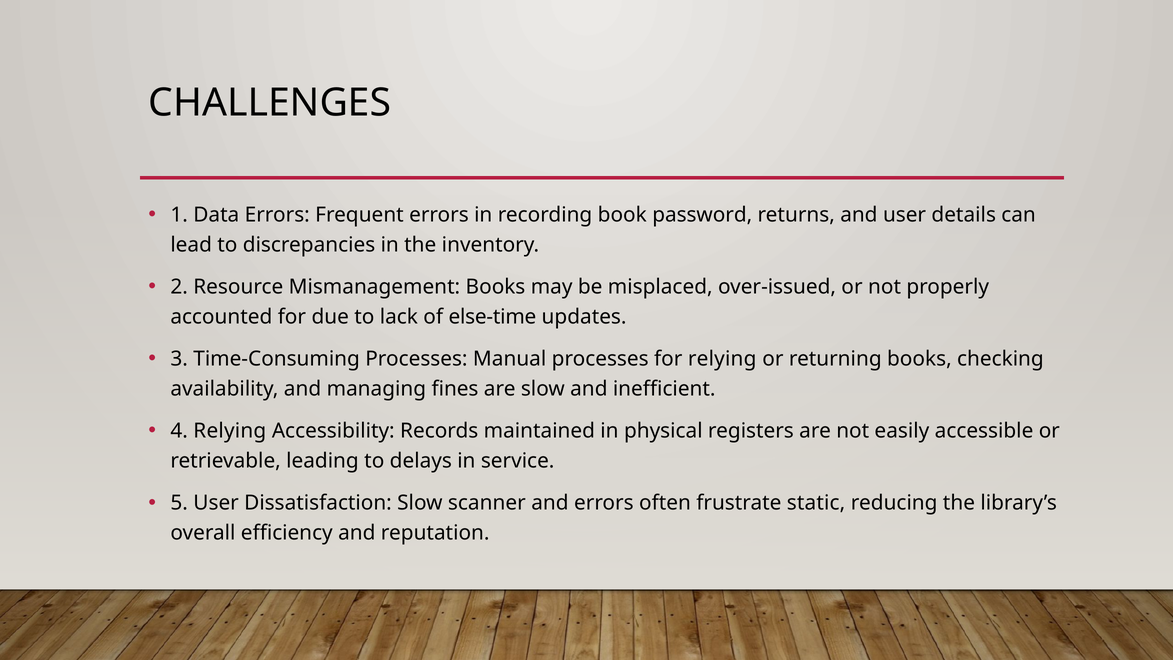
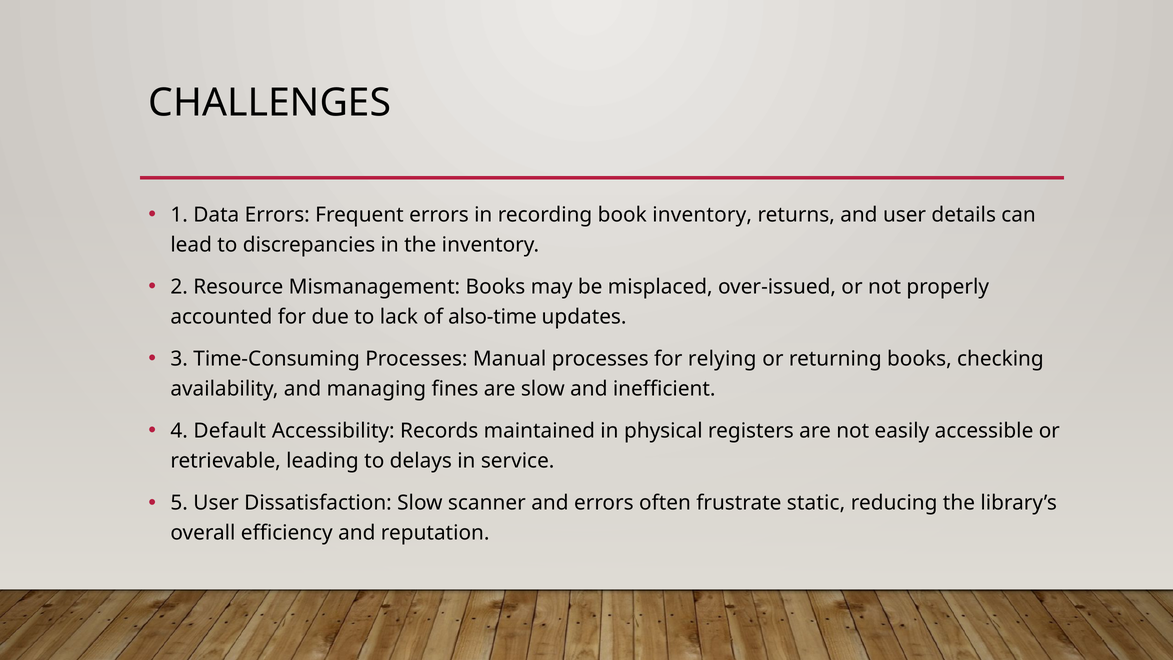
book password: password -> inventory
else-time: else-time -> also-time
4 Relying: Relying -> Default
